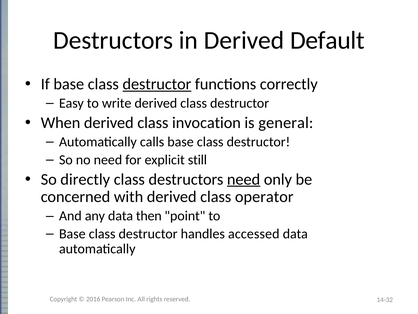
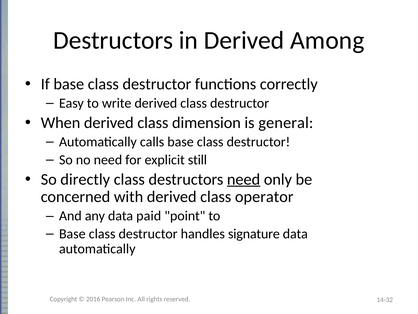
Default: Default -> Among
destructor at (157, 84) underline: present -> none
invocation: invocation -> dimension
then: then -> paid
accessed: accessed -> signature
